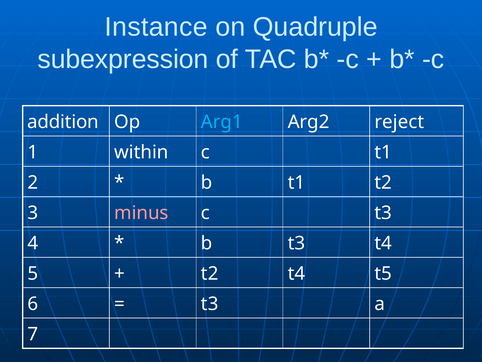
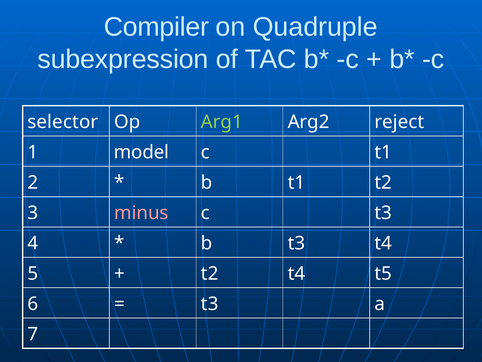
Instance: Instance -> Compiler
addition: addition -> selector
Arg1 colour: light blue -> light green
within: within -> model
